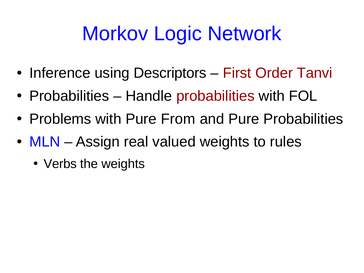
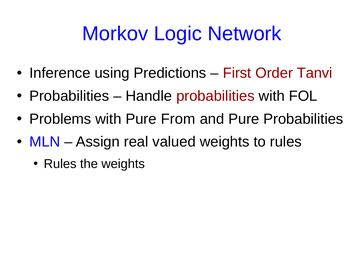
Descriptors: Descriptors -> Predictions
Verbs at (60, 164): Verbs -> Rules
